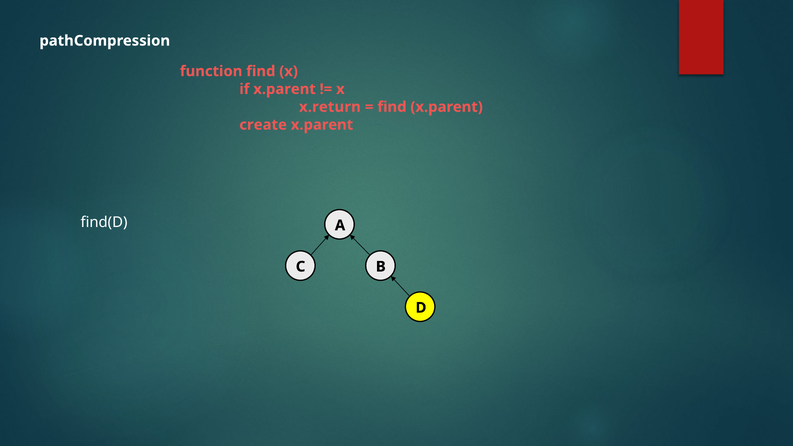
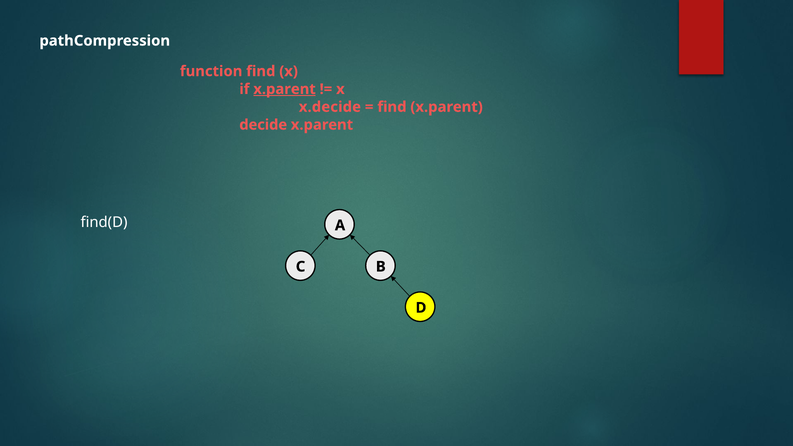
x.parent at (285, 89) underline: none -> present
x.return: x.return -> x.decide
create: create -> decide
